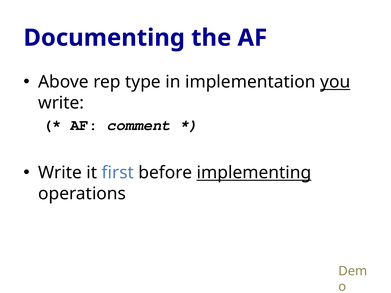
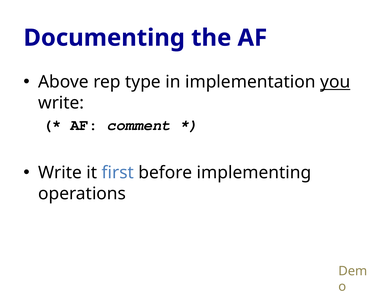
implementing underline: present -> none
